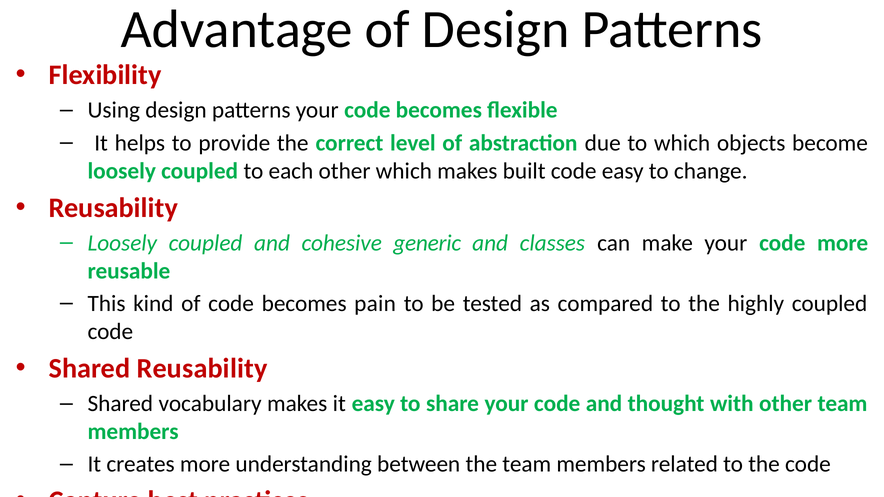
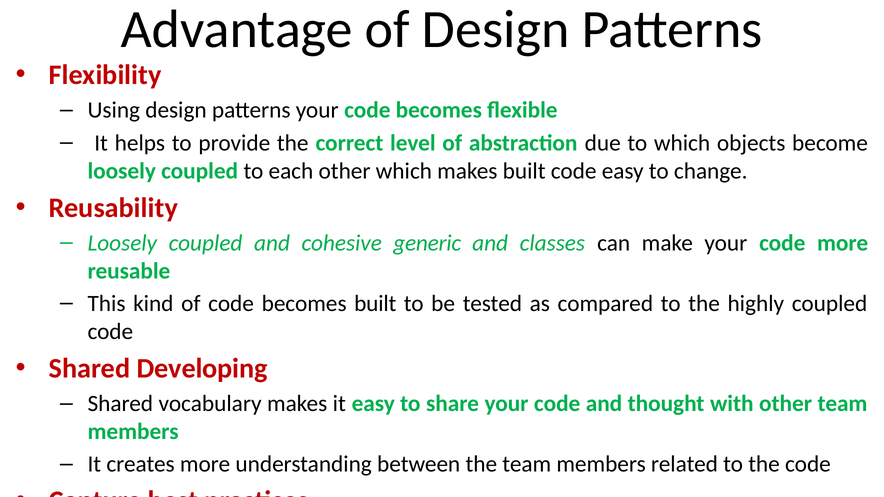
becomes pain: pain -> built
Shared Reusability: Reusability -> Developing
